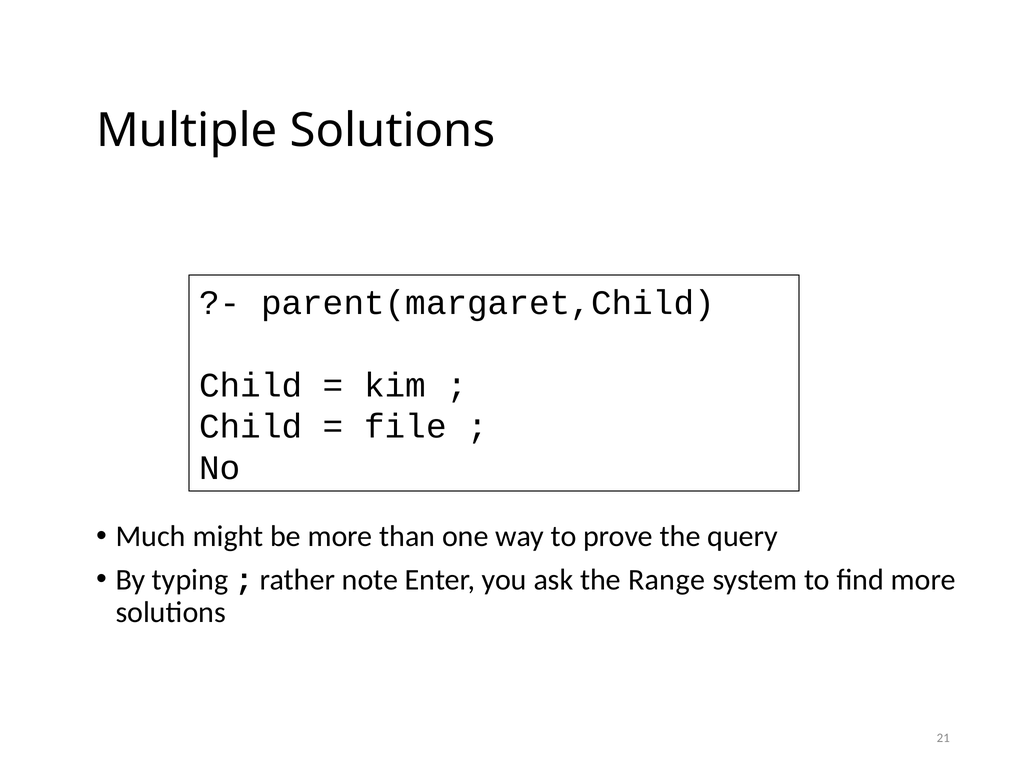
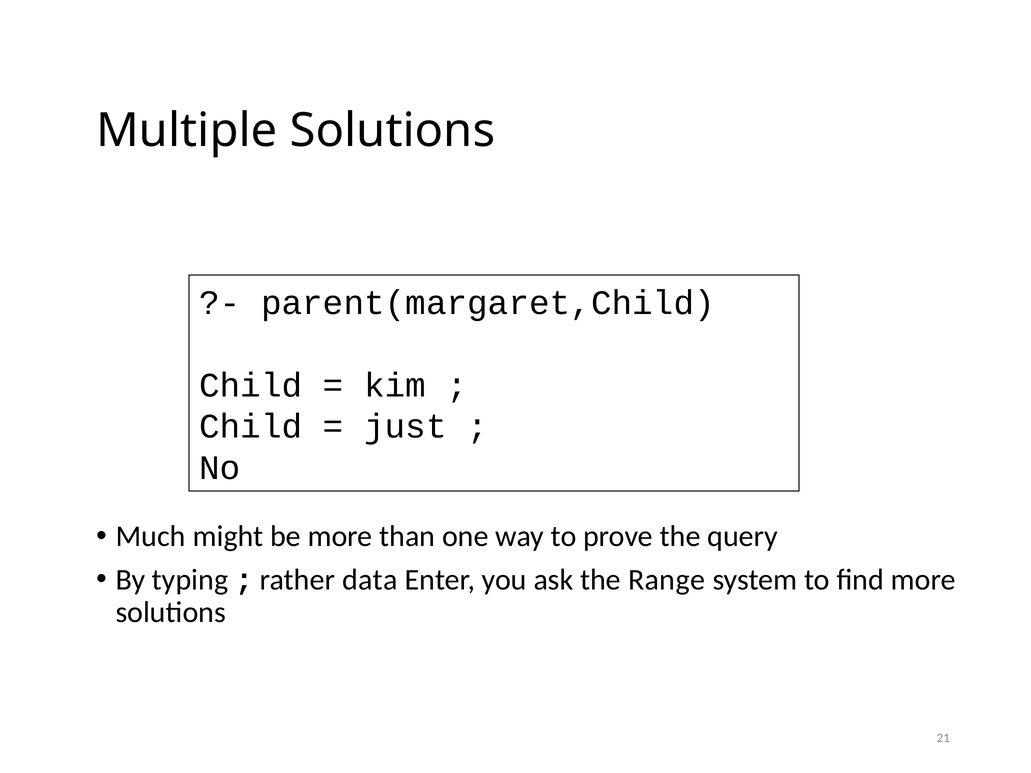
file: file -> just
note: note -> data
